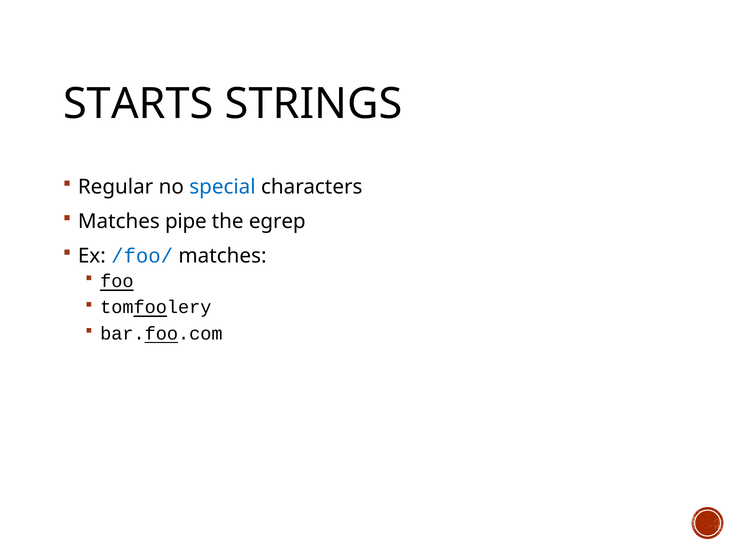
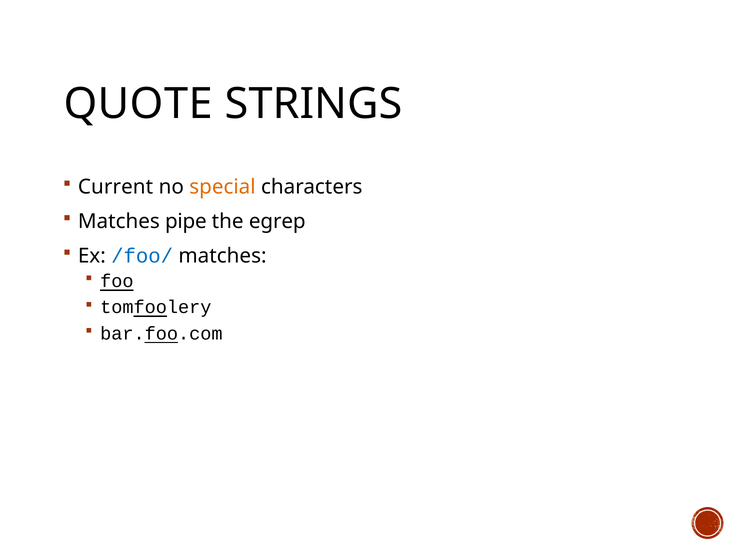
STARTS: STARTS -> QUOTE
Regular: Regular -> Current
special colour: blue -> orange
